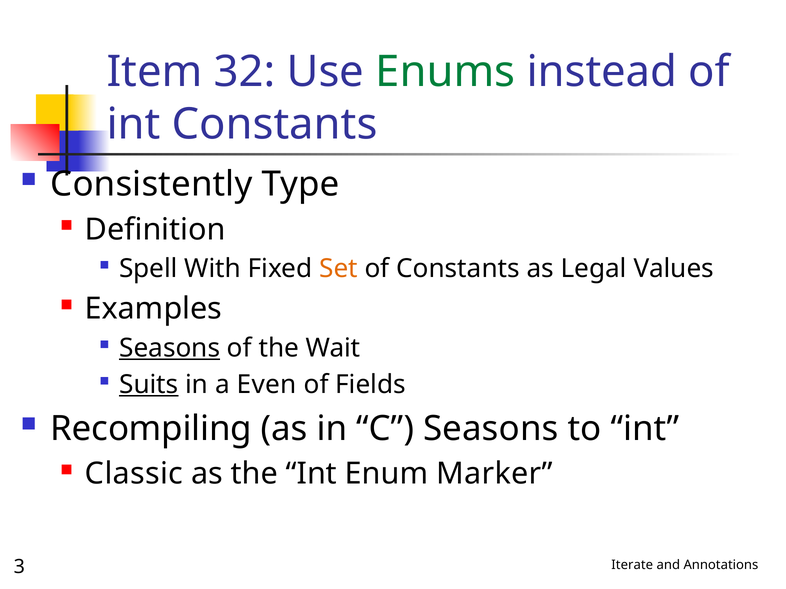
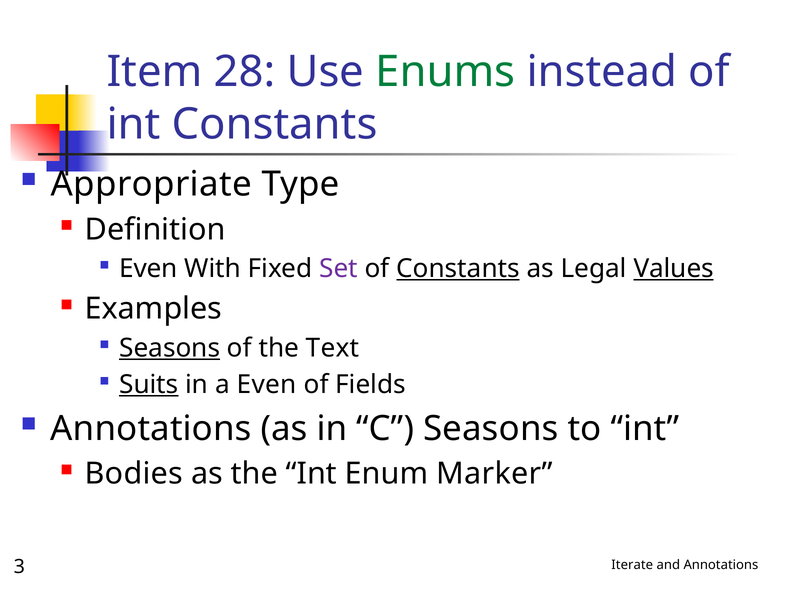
32: 32 -> 28
Consistently: Consistently -> Appropriate
Spell at (148, 269): Spell -> Even
Set colour: orange -> purple
Constants at (458, 269) underline: none -> present
Values underline: none -> present
Wait: Wait -> Text
Recompiling at (151, 429): Recompiling -> Annotations
Classic: Classic -> Bodies
